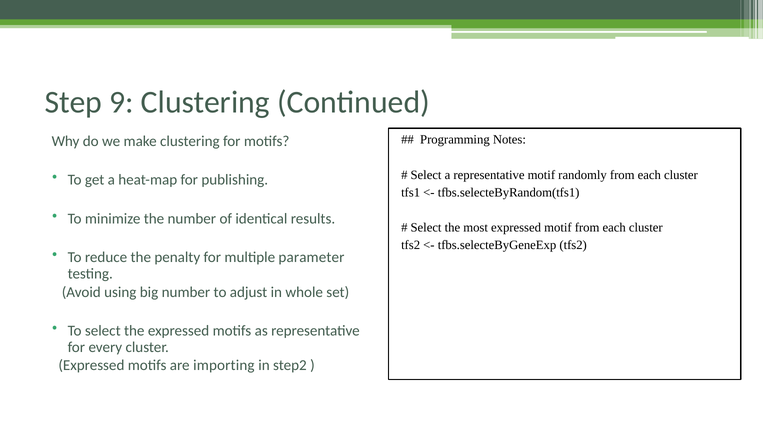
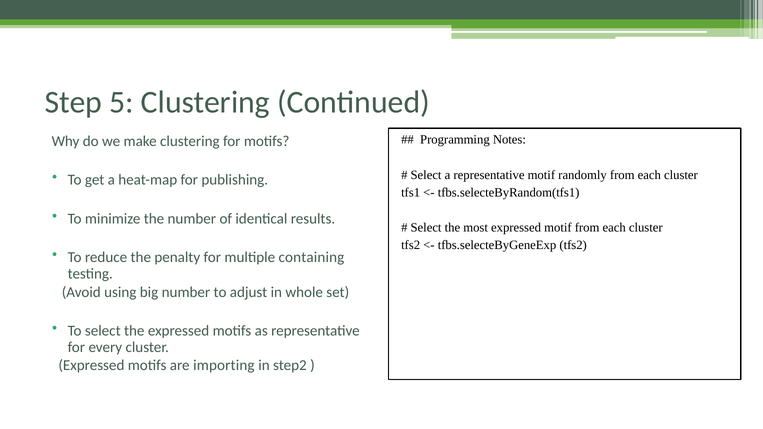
9: 9 -> 5
parameter: parameter -> containing
